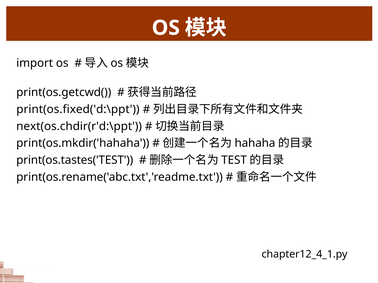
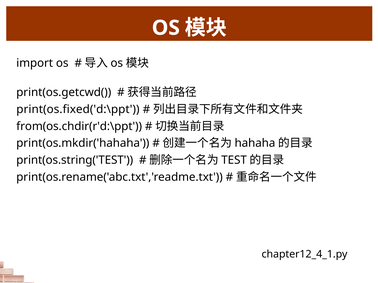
next(os.chdir(r'd:\ppt: next(os.chdir(r'd:\ppt -> from(os.chdir(r'd:\ppt
print(os.tastes('TEST: print(os.tastes('TEST -> print(os.string('TEST
